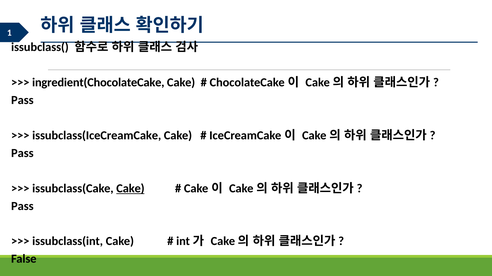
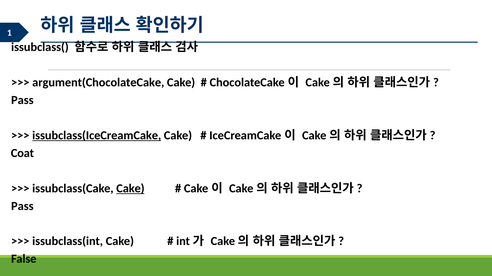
ingredient(ChocolateCake: ingredient(ChocolateCake -> argument(ChocolateCake
issubclass(IceCreamCake underline: none -> present
Pass at (22, 153): Pass -> Coat
